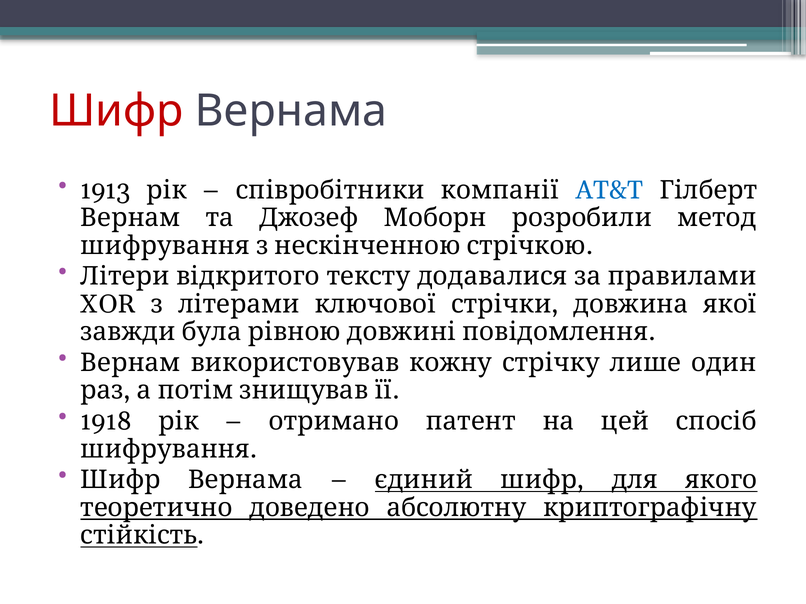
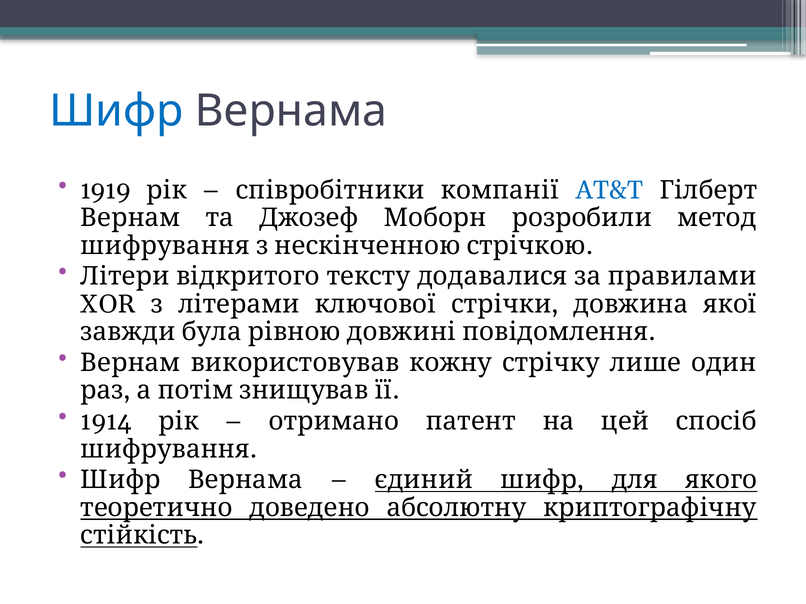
Шифр at (116, 111) colour: red -> blue
1913: 1913 -> 1919
1918: 1918 -> 1914
